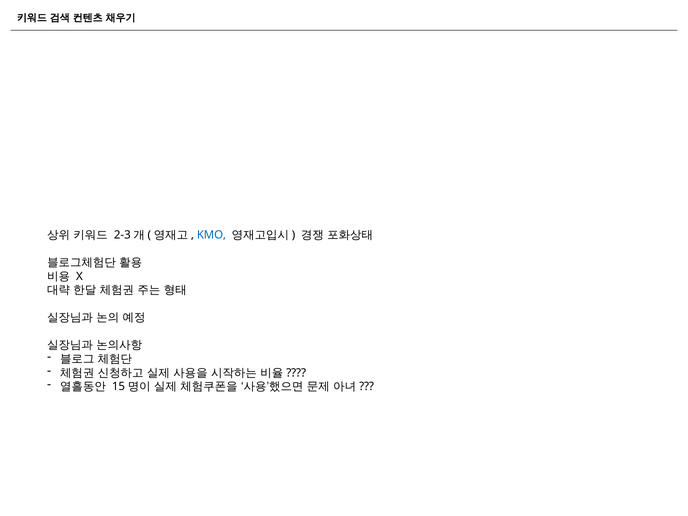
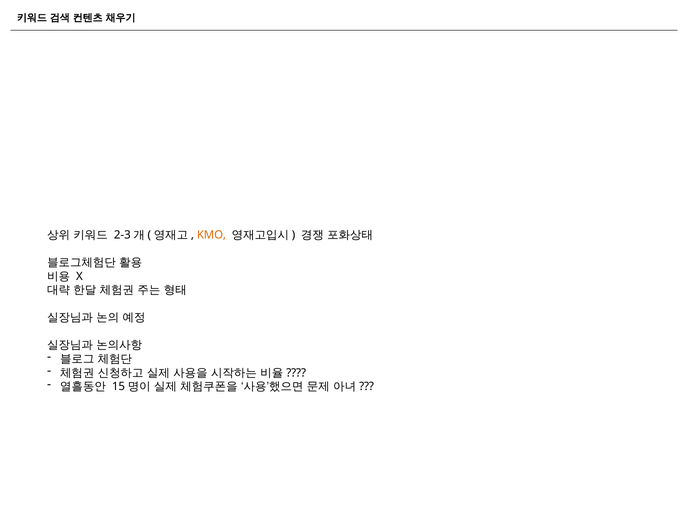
KMO colour: blue -> orange
